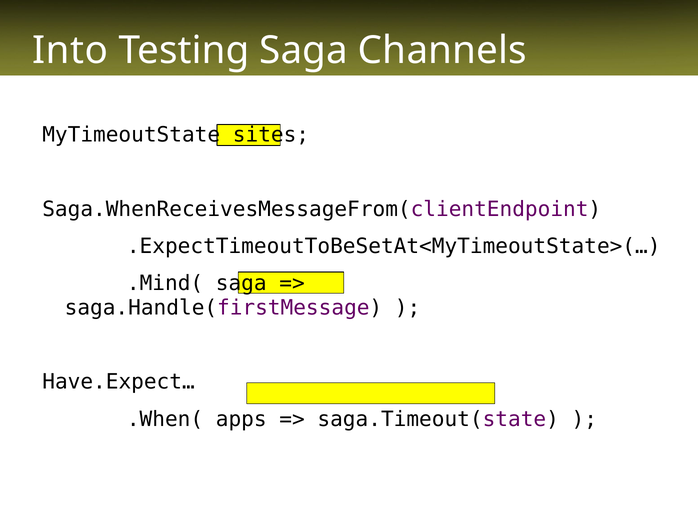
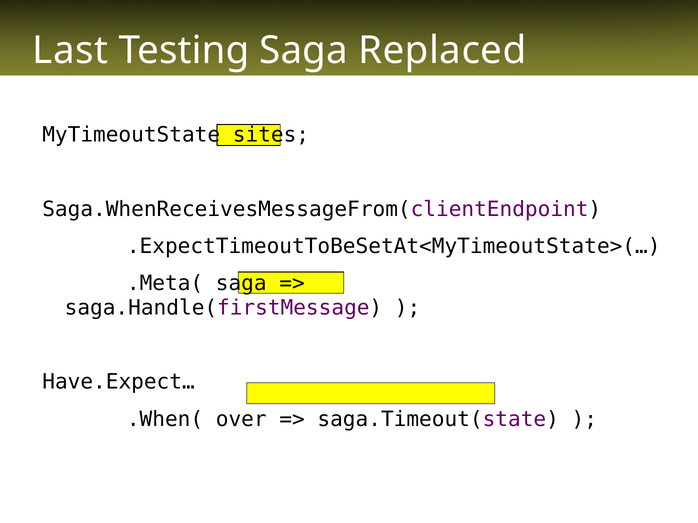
Into: Into -> Last
Channels: Channels -> Replaced
.Mind(: .Mind( -> .Meta(
apps: apps -> over
